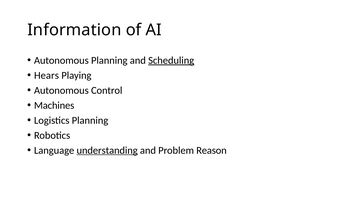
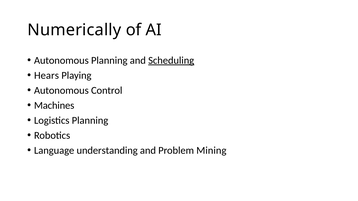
Information: Information -> Numerically
understanding underline: present -> none
Reason: Reason -> Mining
